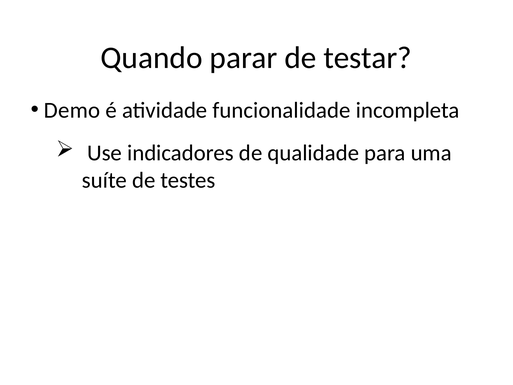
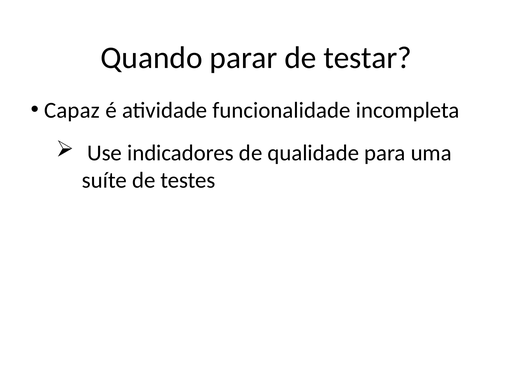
Demo: Demo -> Capaz
